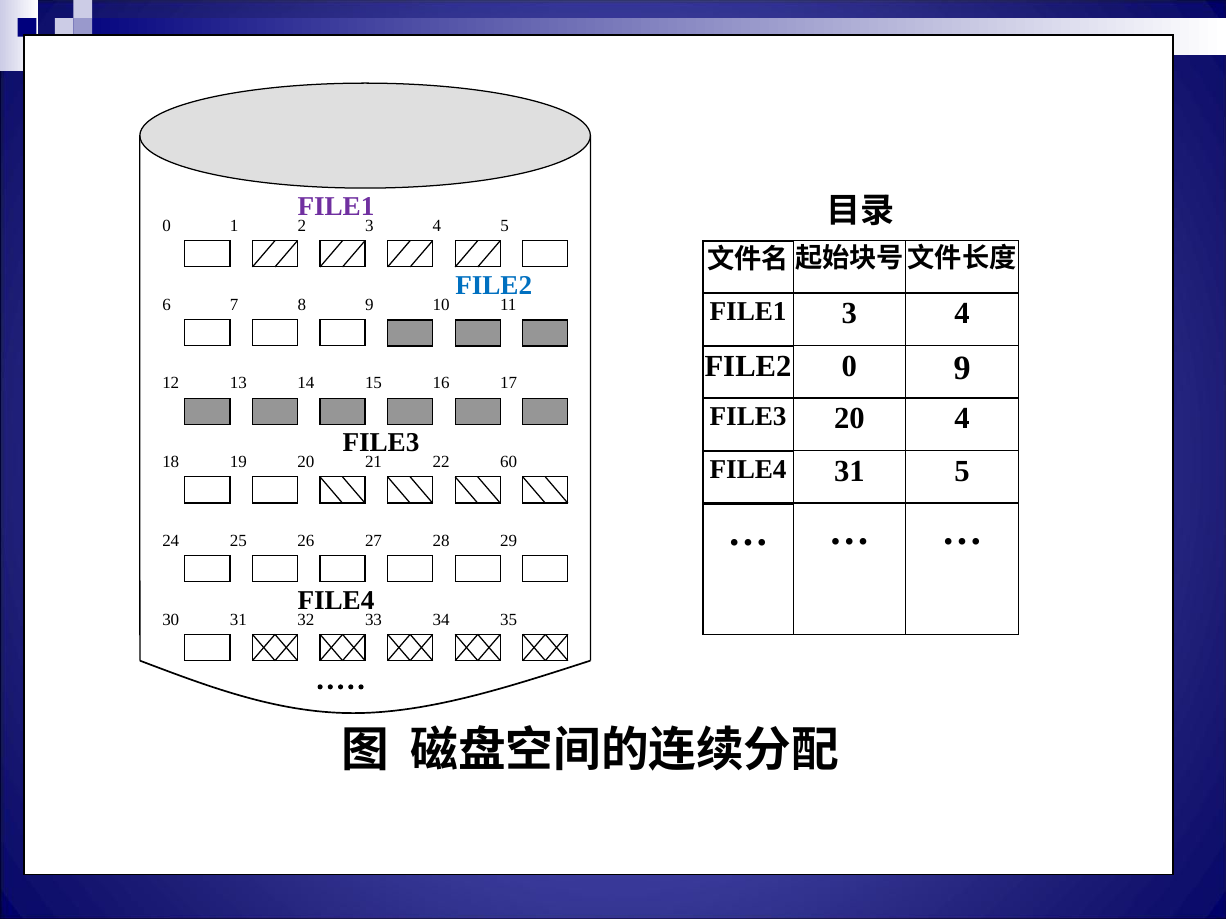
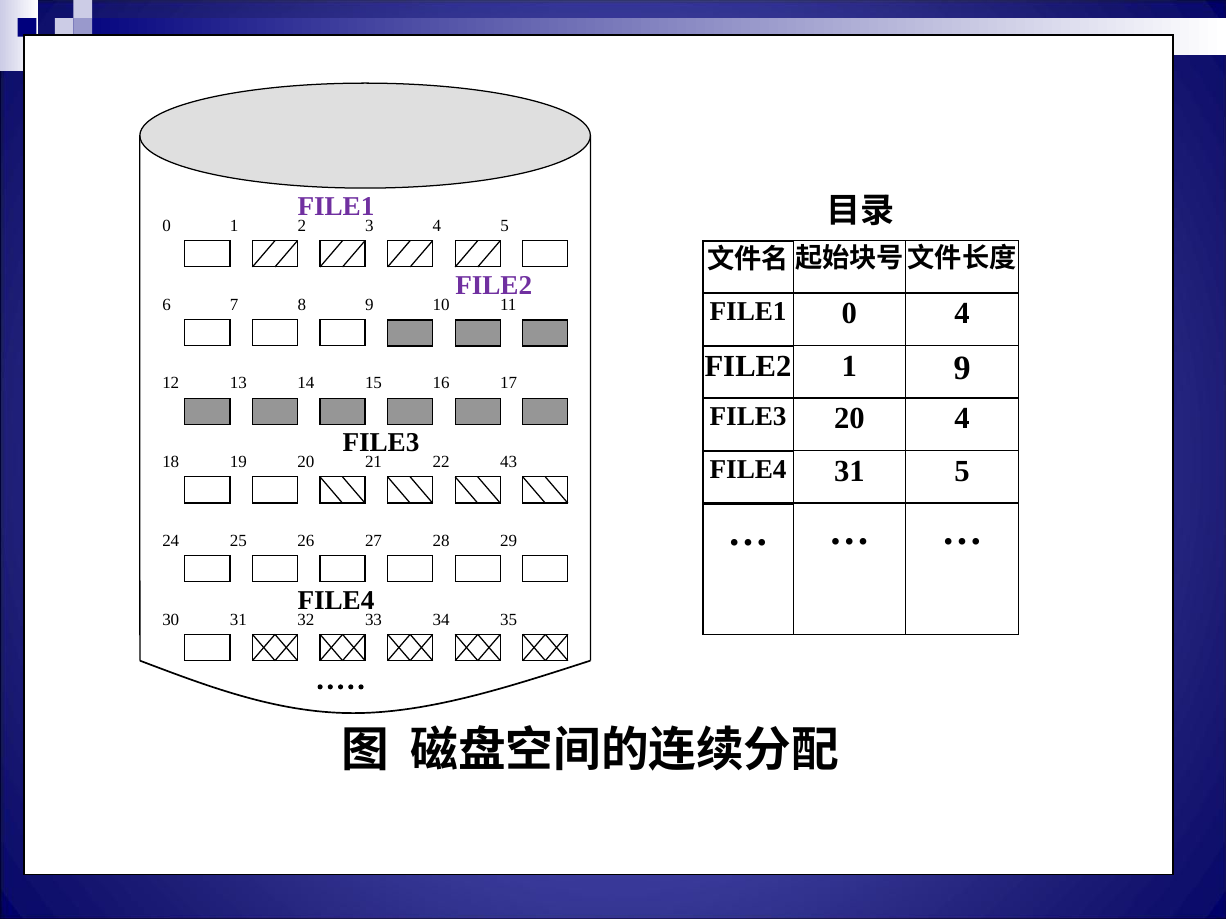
FILE2 at (494, 286) colour: blue -> purple
FILE1 3: 3 -> 0
FILE2 0: 0 -> 1
60: 60 -> 43
